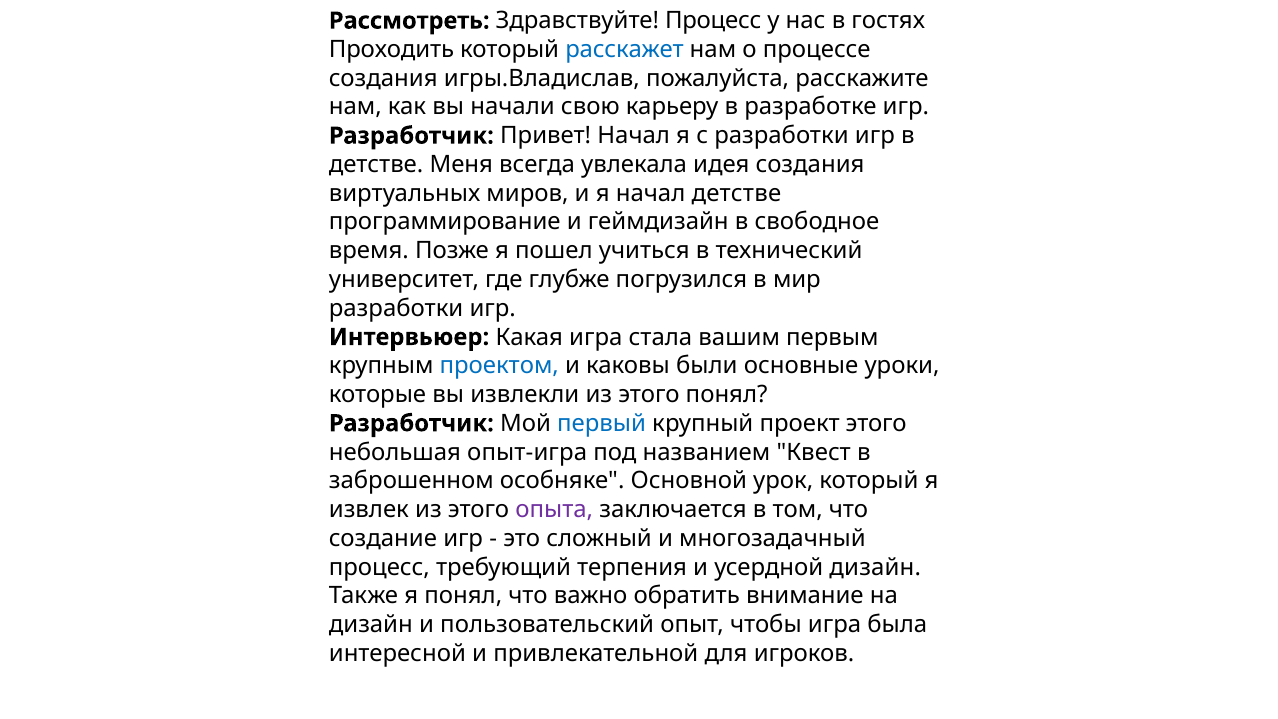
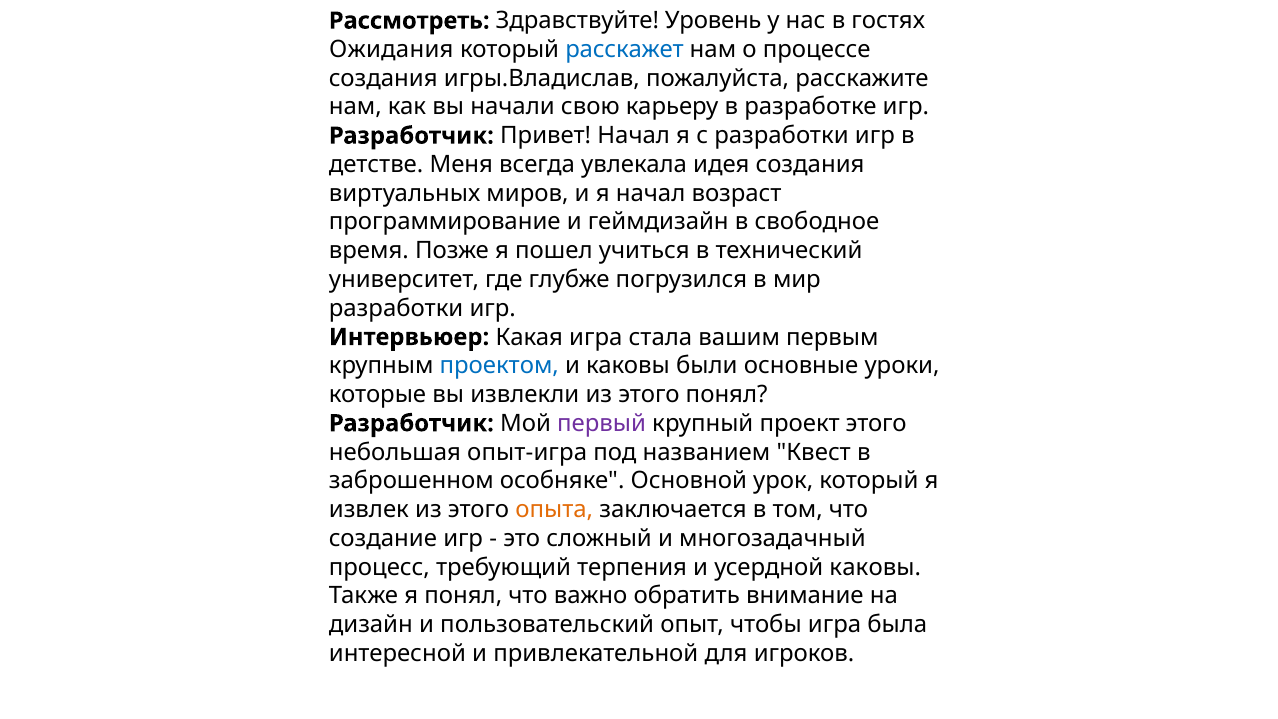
Здравствуйте Процесс: Процесс -> Уровень
Проходить: Проходить -> Ожидания
начал детстве: детстве -> возраст
первый colour: blue -> purple
опыта colour: purple -> orange
усердной дизайн: дизайн -> каковы
